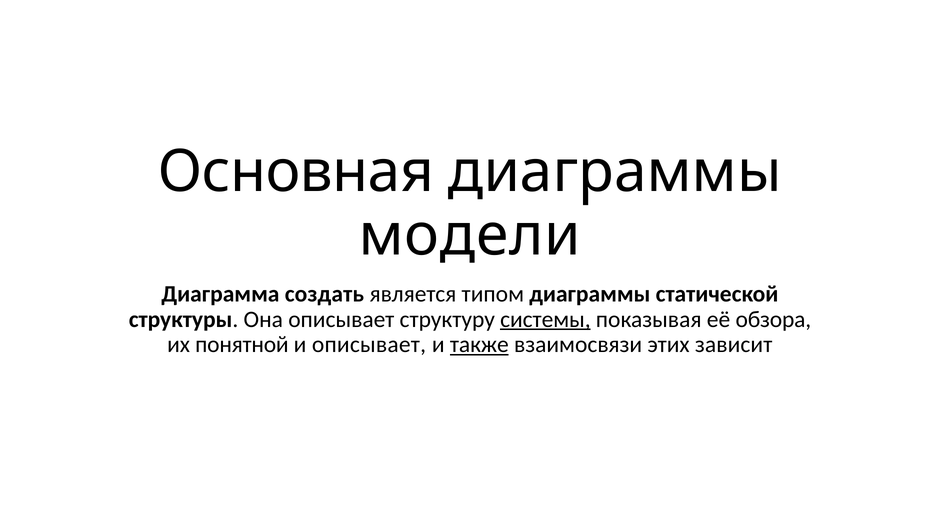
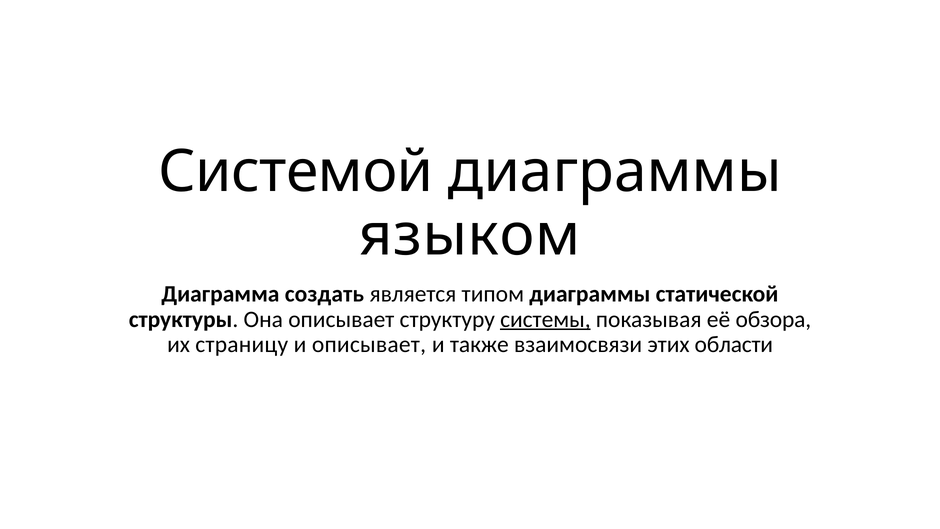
Основная: Основная -> Системой
модели: модели -> языком
понятной: понятной -> страницу
также underline: present -> none
зависит: зависит -> области
